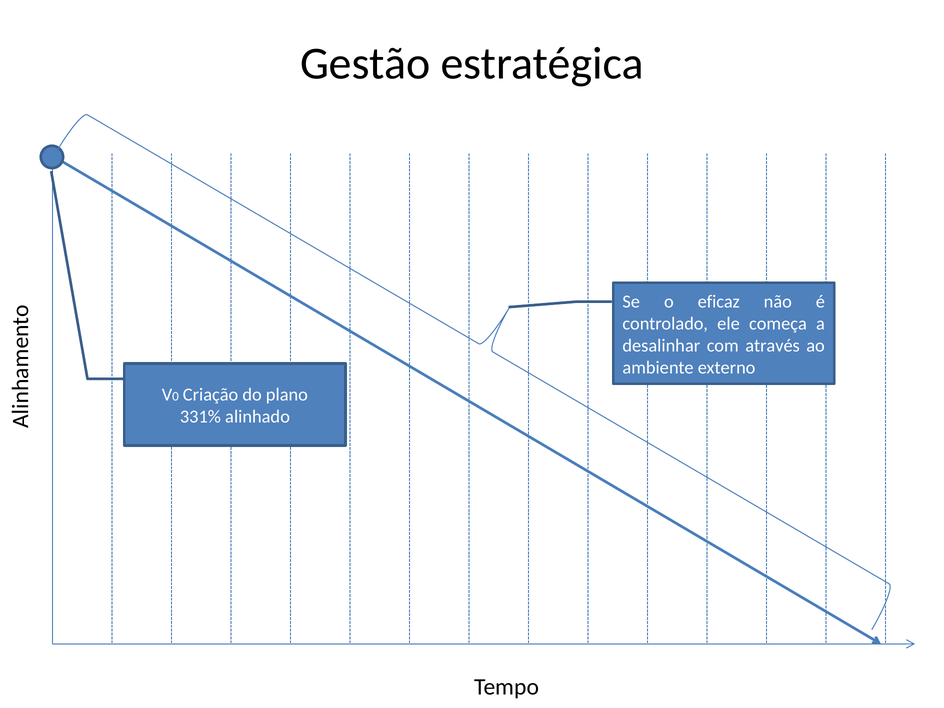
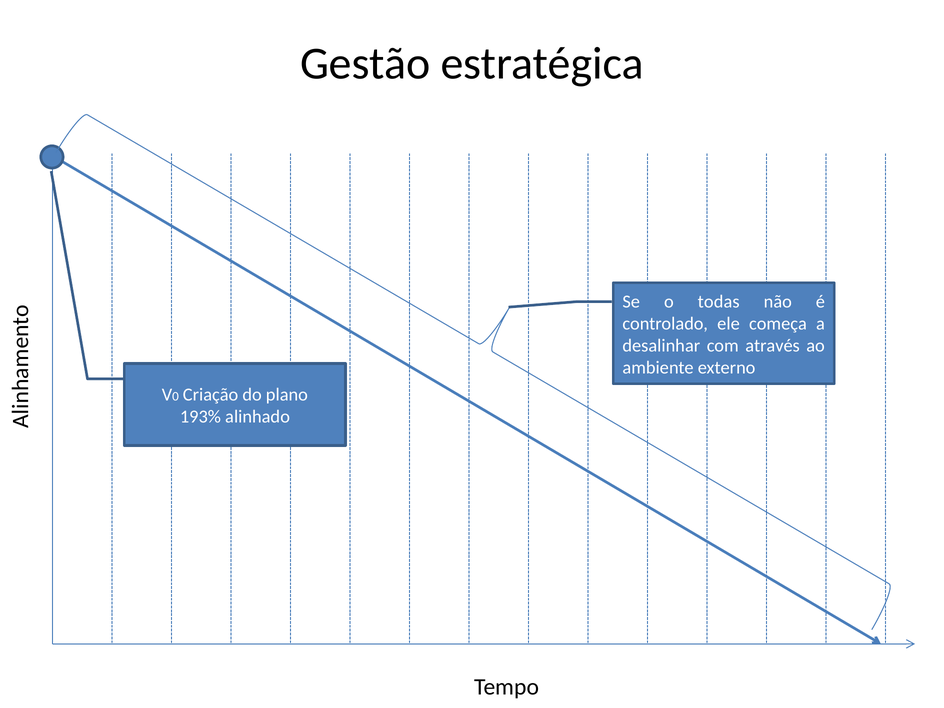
eficaz: eficaz -> todas
331%: 331% -> 193%
